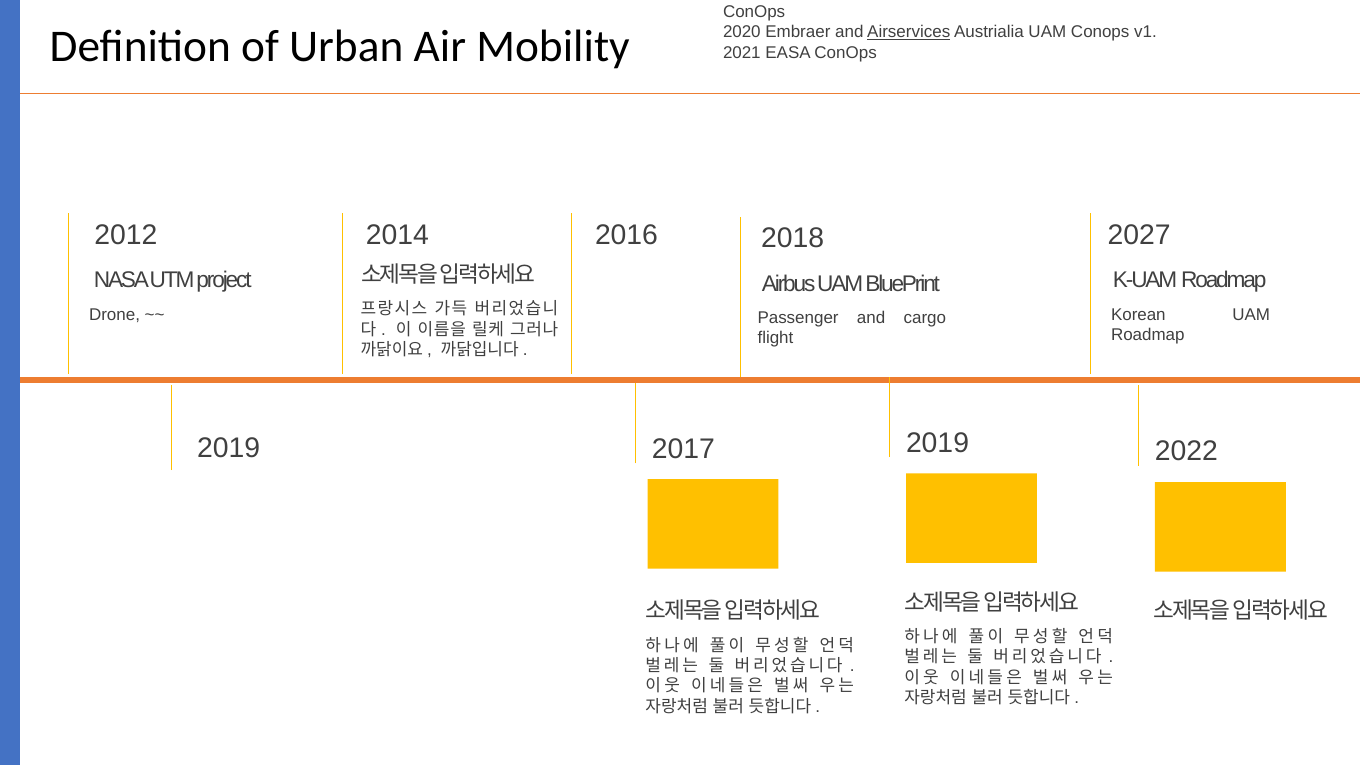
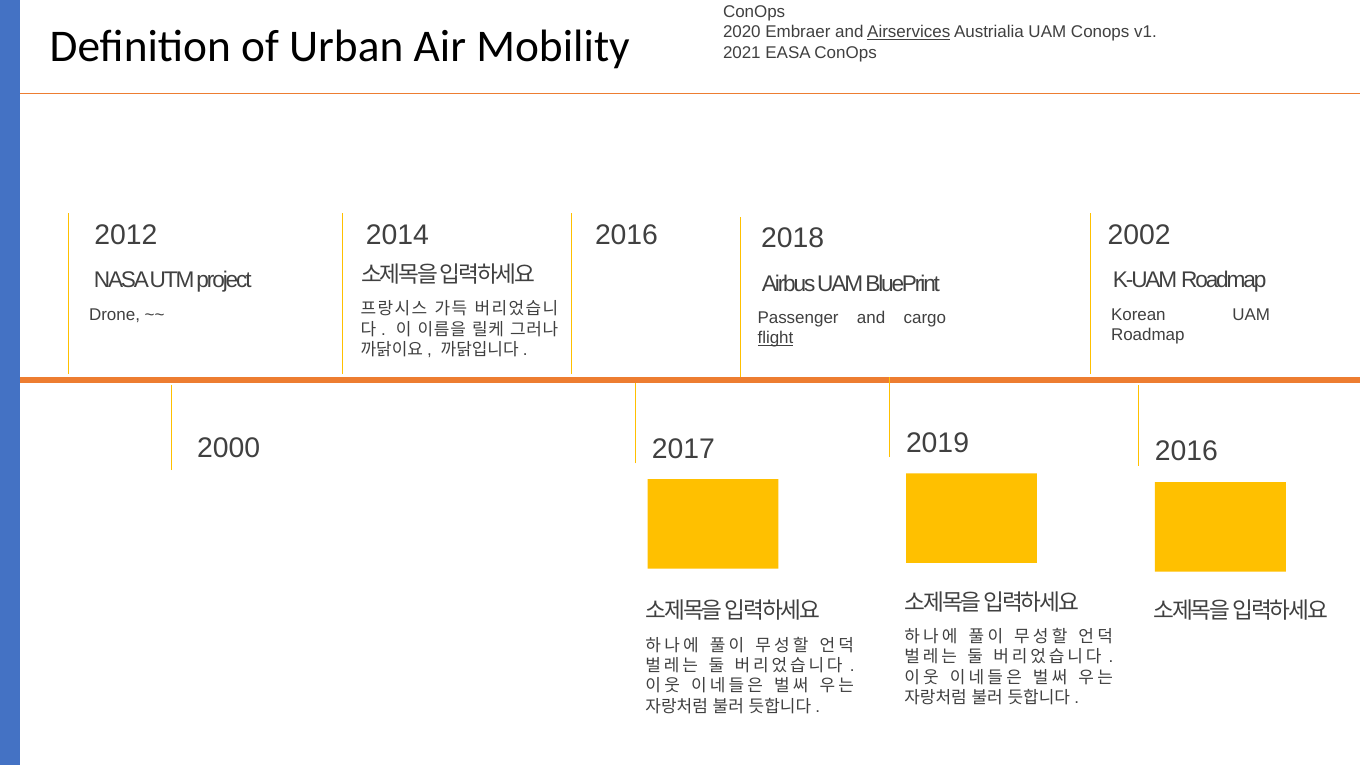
2027: 2027 -> 2002
flight underline: none -> present
2019 at (229, 448): 2019 -> 2000
2022 at (1186, 452): 2022 -> 2016
